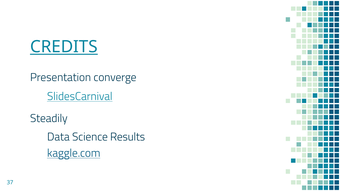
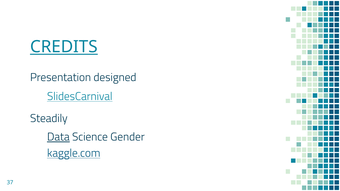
converge: converge -> designed
Data underline: none -> present
Results: Results -> Gender
